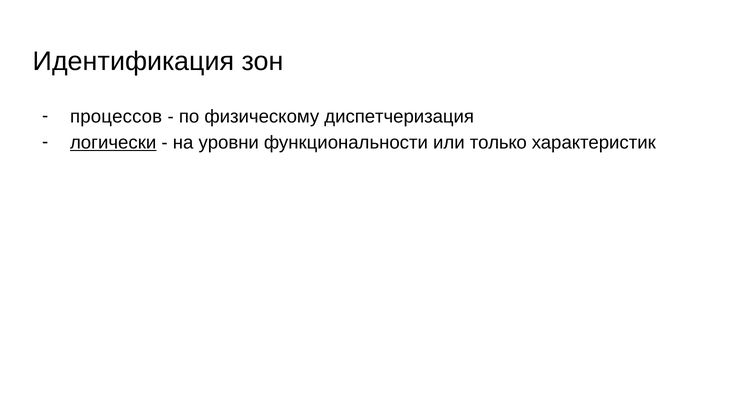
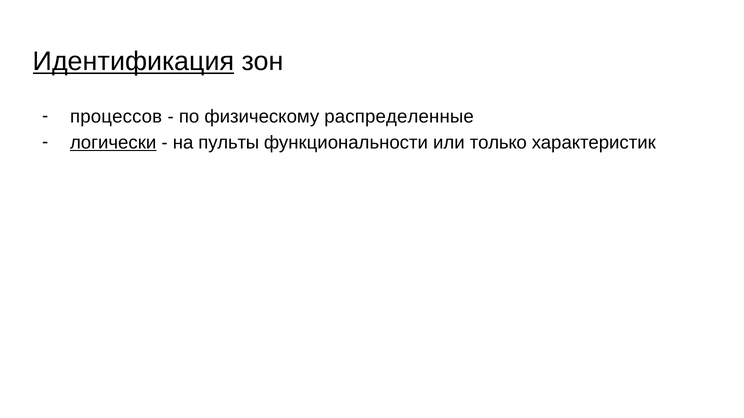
Идентификация underline: none -> present
диспетчеризация: диспетчеризация -> распределенные
уровни: уровни -> пульты
